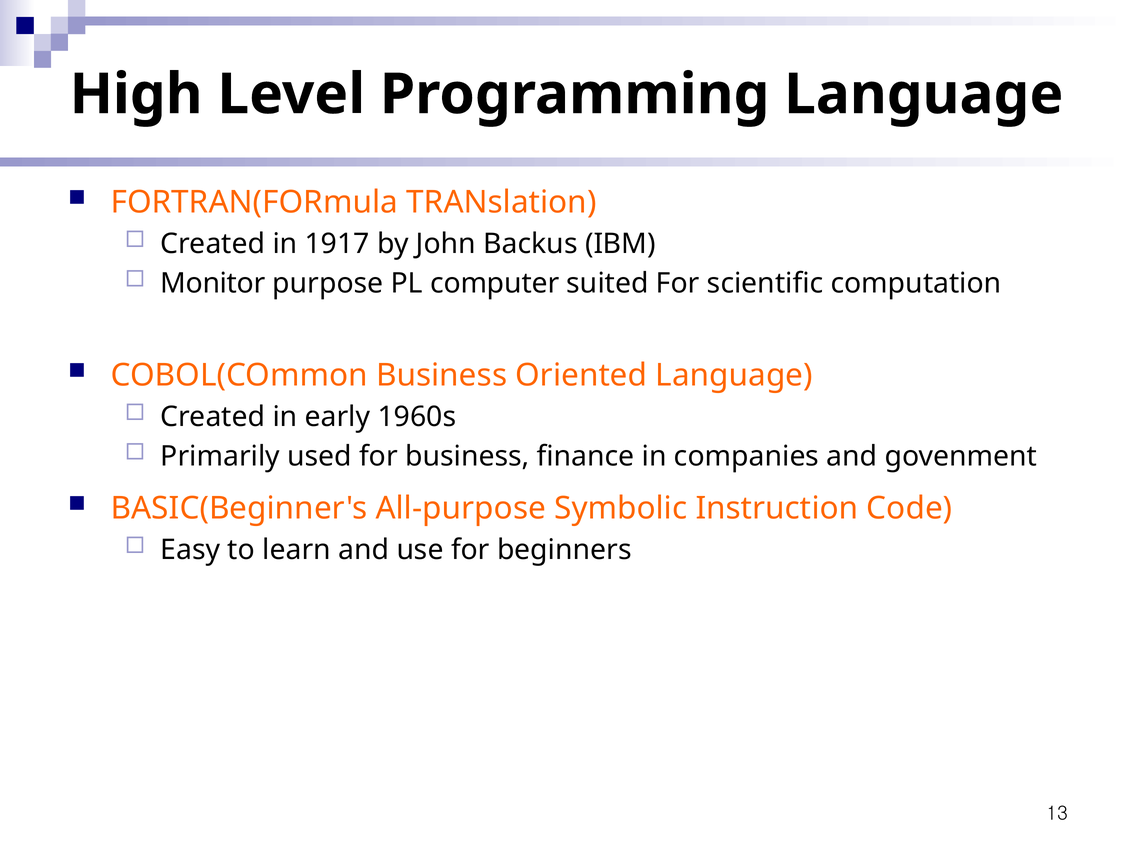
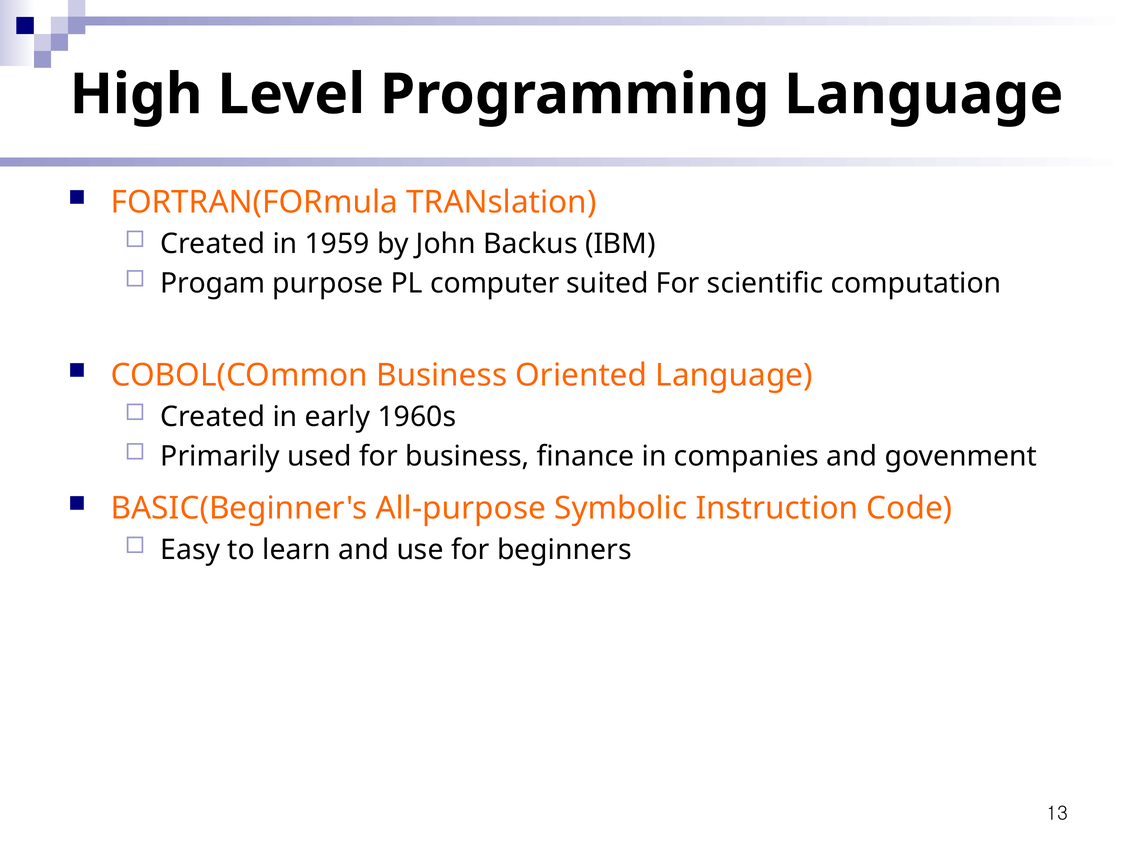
1917: 1917 -> 1959
Monitor: Monitor -> Progam
